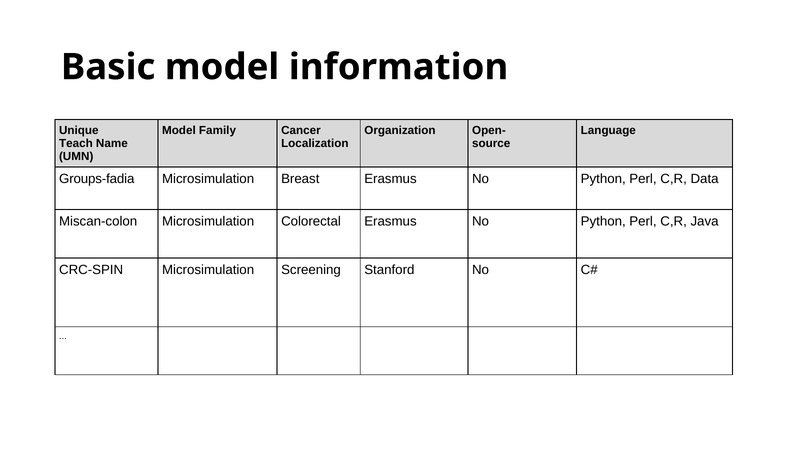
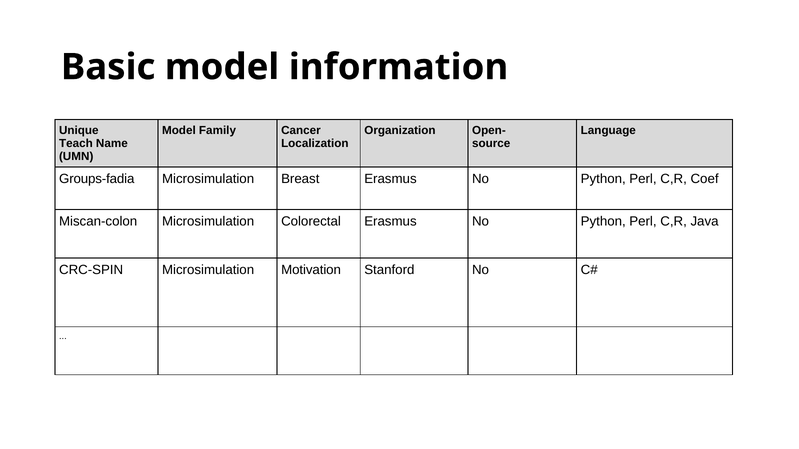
Data: Data -> Coef
Screening: Screening -> Motivation
